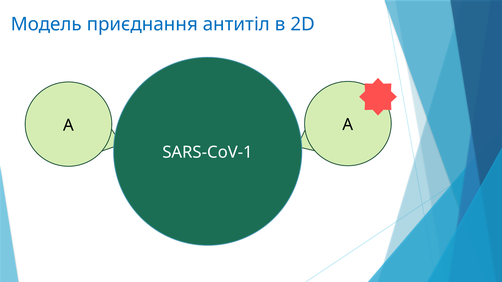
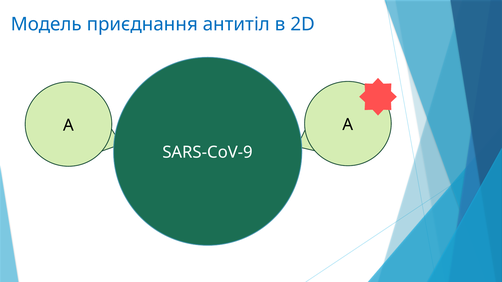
SARS-CoV-1: SARS-CoV-1 -> SARS-CoV-9
